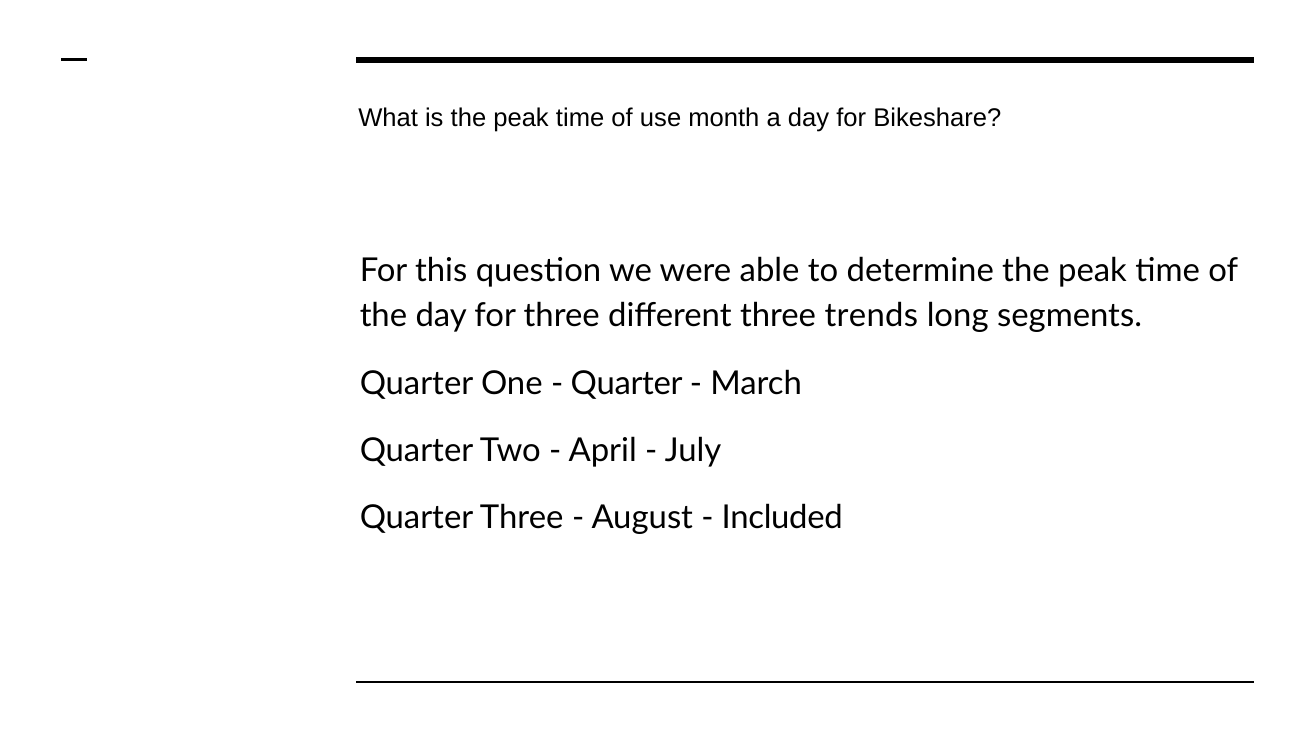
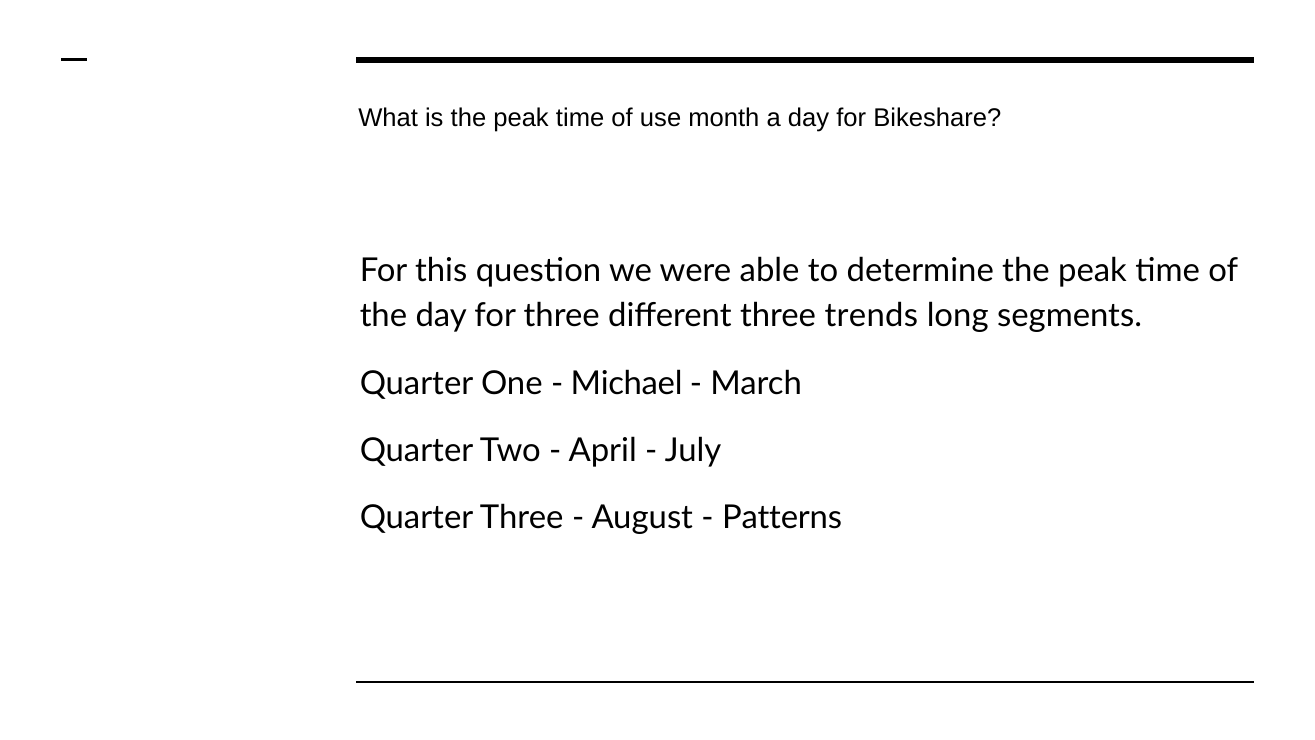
Quarter at (627, 383): Quarter -> Michael
Included: Included -> Patterns
